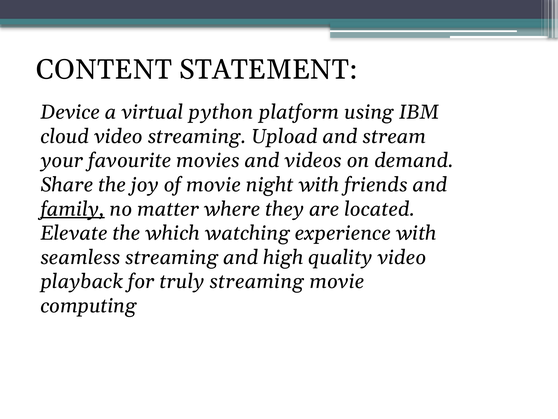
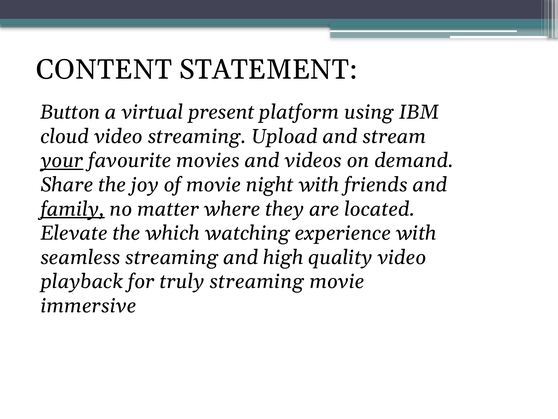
Device: Device -> Button
python: python -> present
your underline: none -> present
computing: computing -> immersive
